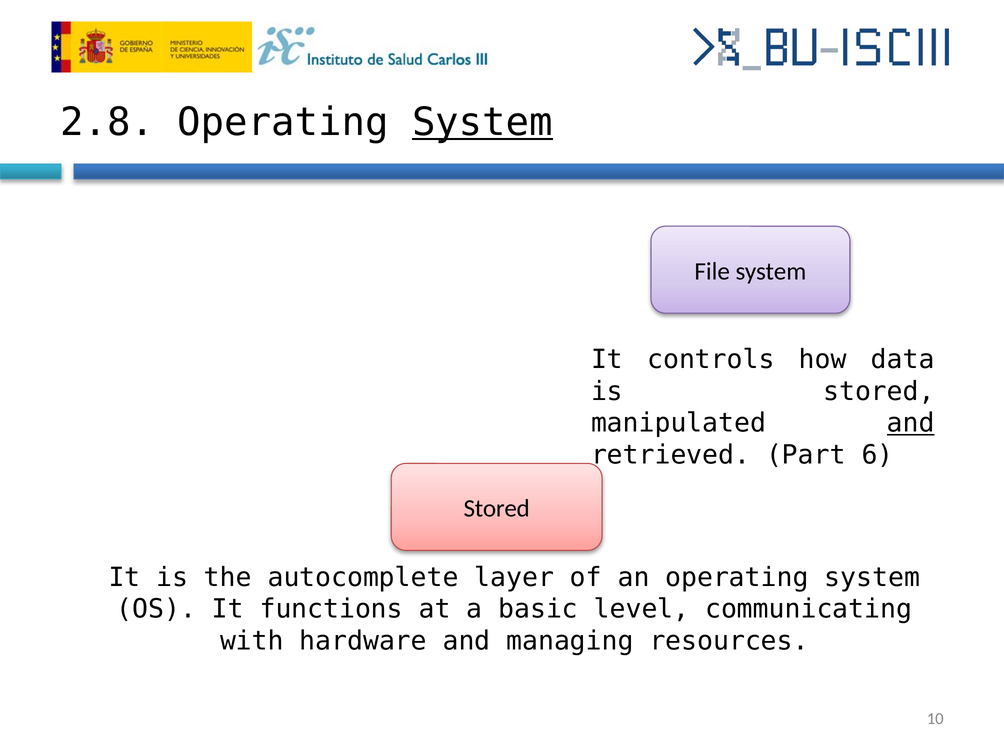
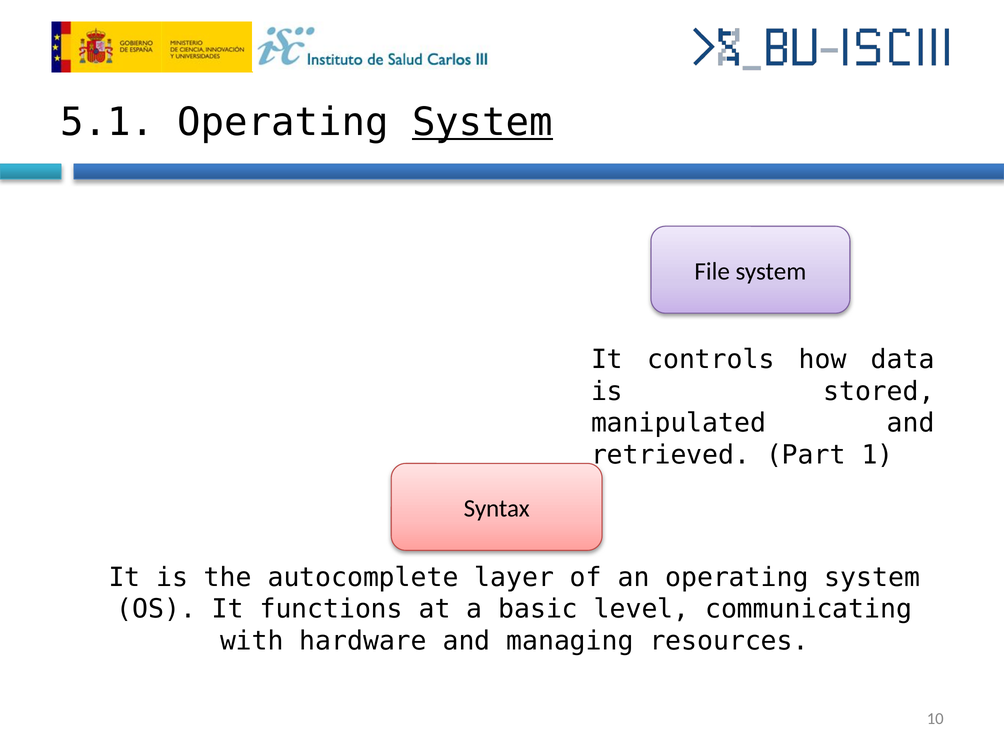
2.8: 2.8 -> 5.1
and at (911, 423) underline: present -> none
6: 6 -> 1
Stored at (497, 509): Stored -> Syntax
